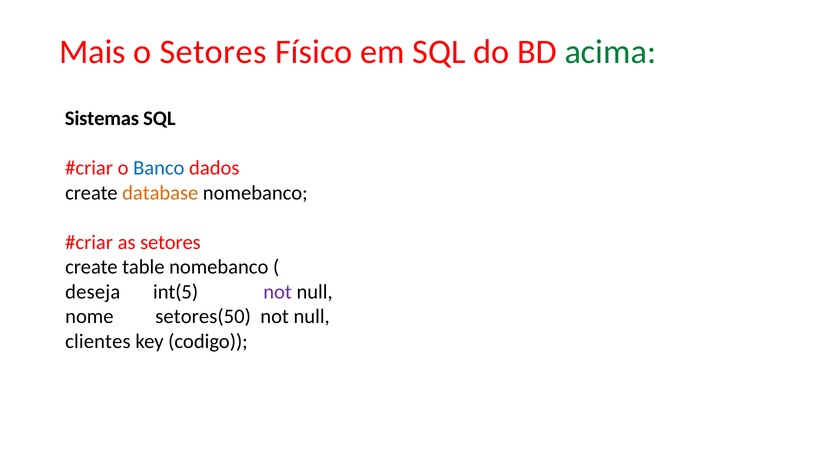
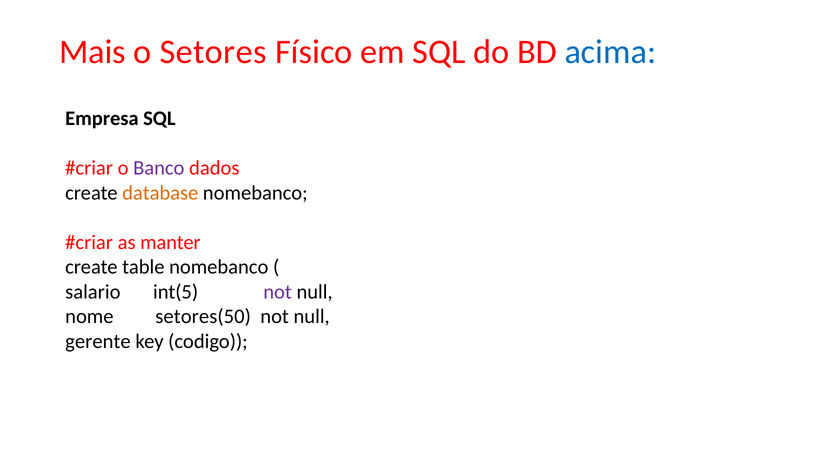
acima colour: green -> blue
Sistemas: Sistemas -> Empresa
Banco colour: blue -> purple
as setores: setores -> manter
deseja: deseja -> salario
clientes: clientes -> gerente
